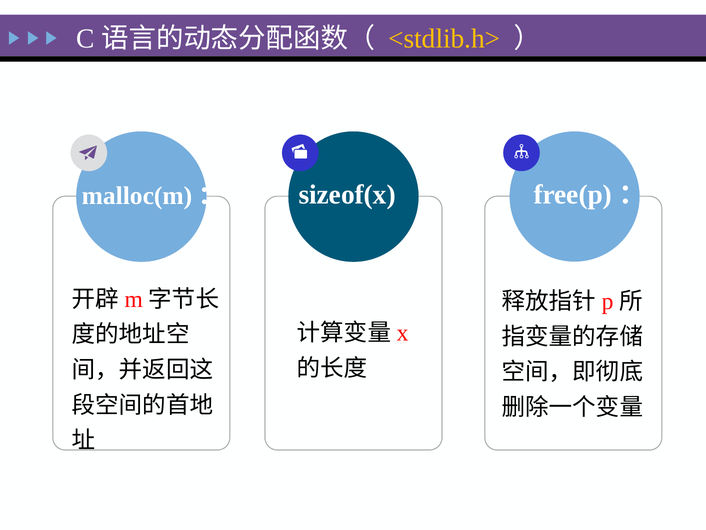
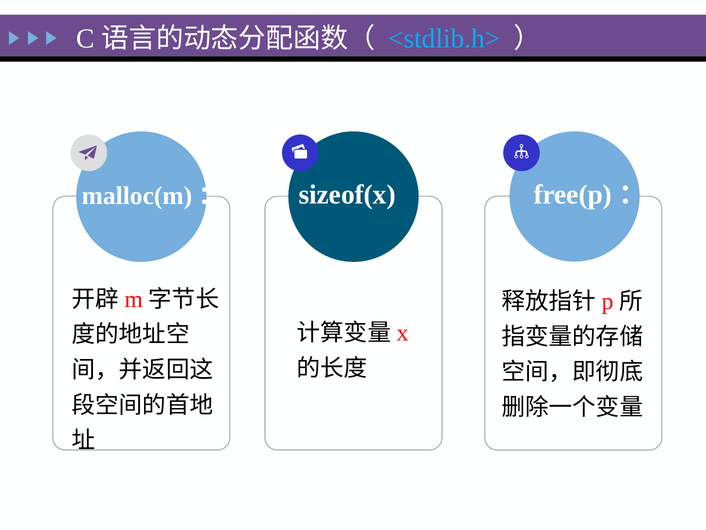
<stdlib.h> colour: yellow -> light blue
